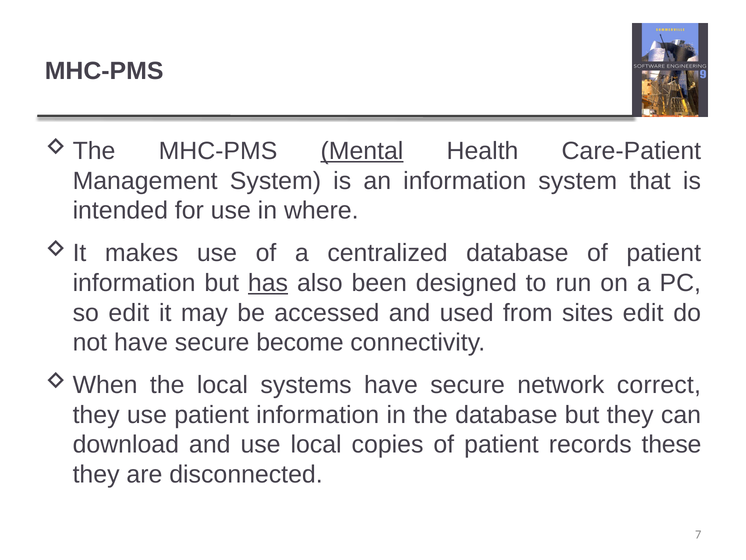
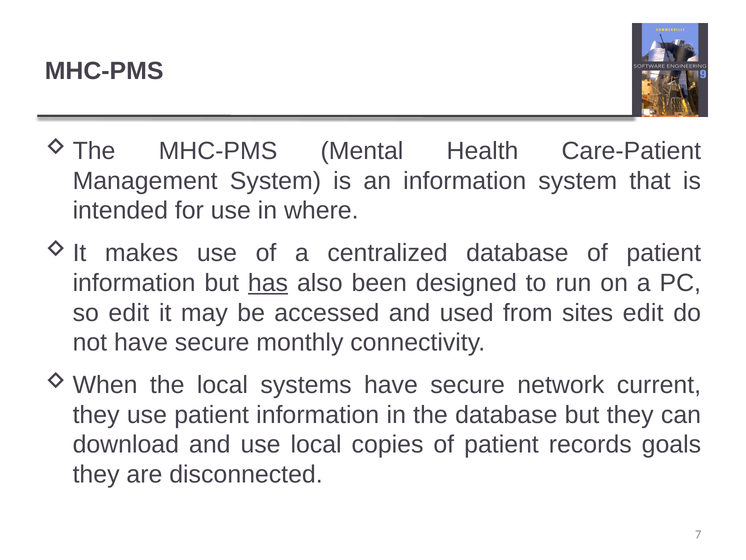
Mental underline: present -> none
become: become -> monthly
correct: correct -> current
these: these -> goals
